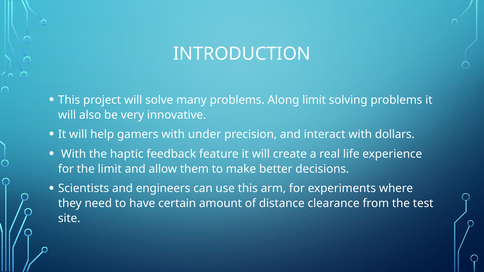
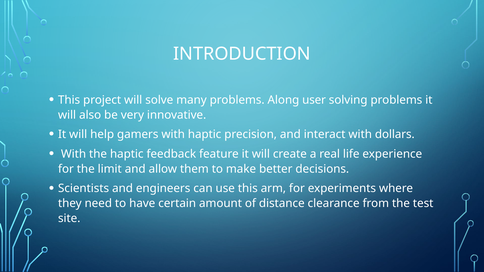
Along limit: limit -> user
with under: under -> haptic
